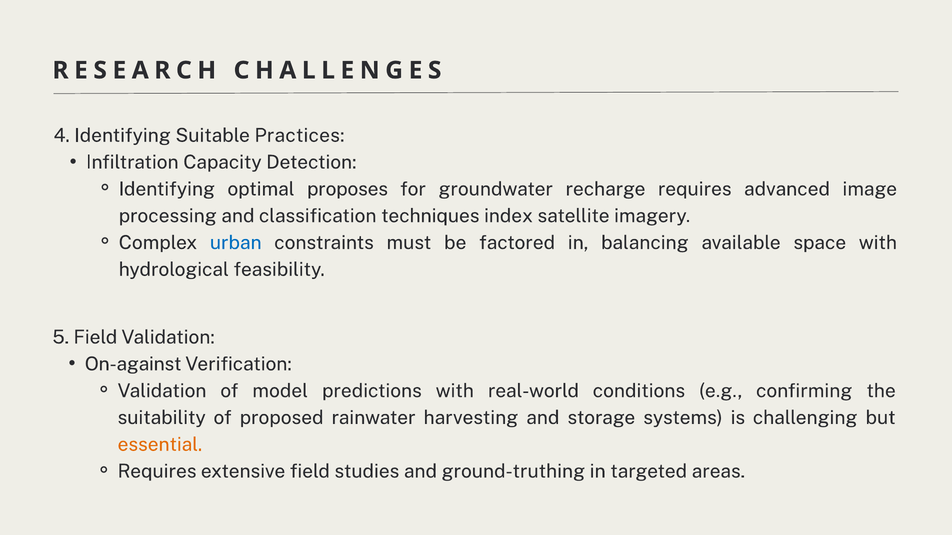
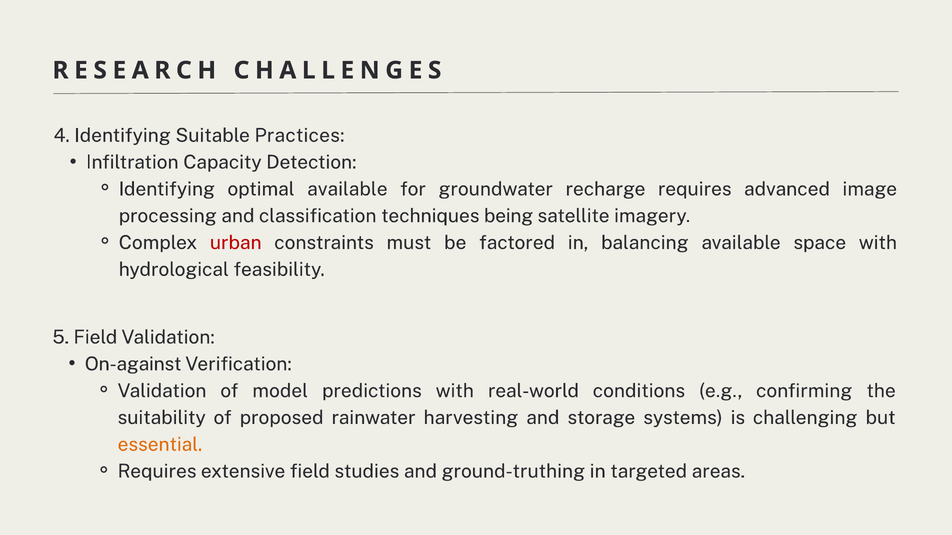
optimal proposes: proposes -> available
index: index -> being
urban colour: blue -> red
